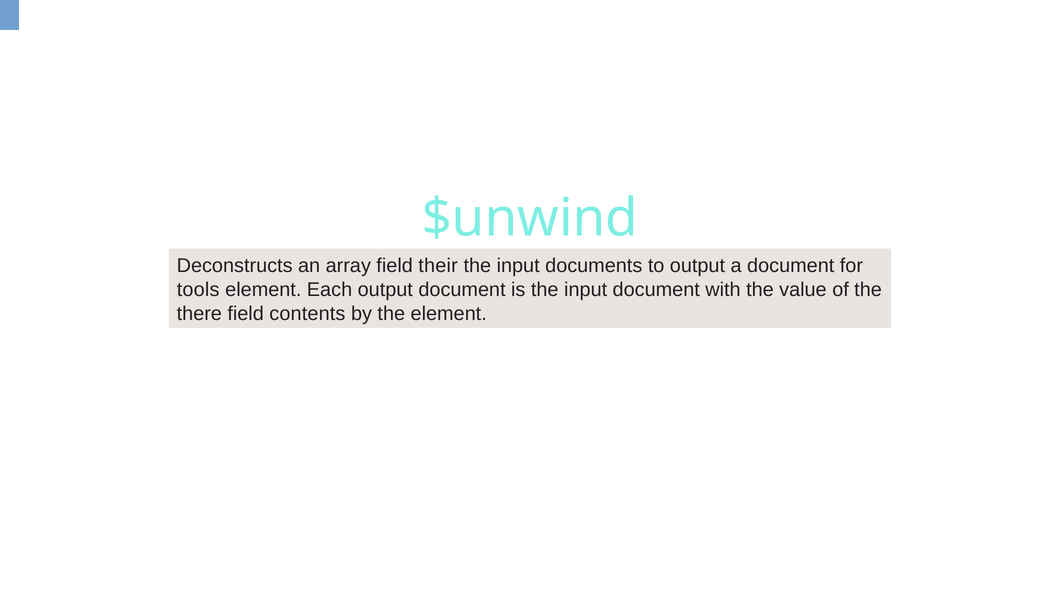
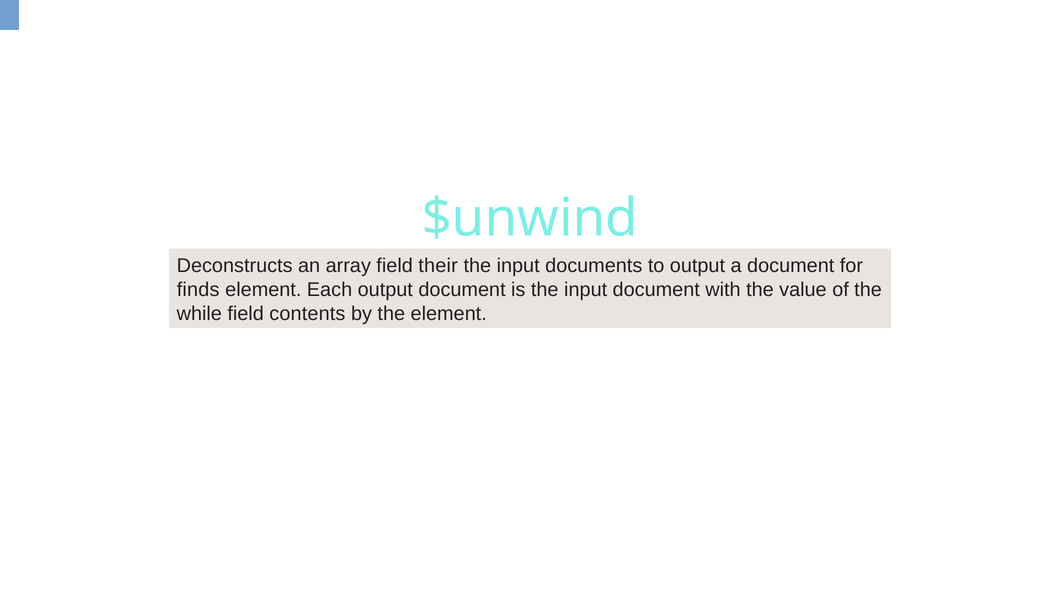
tools: tools -> finds
there: there -> while
